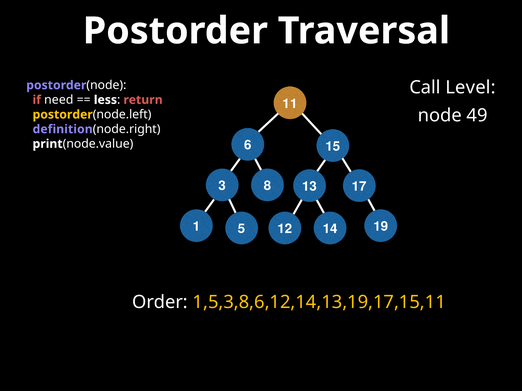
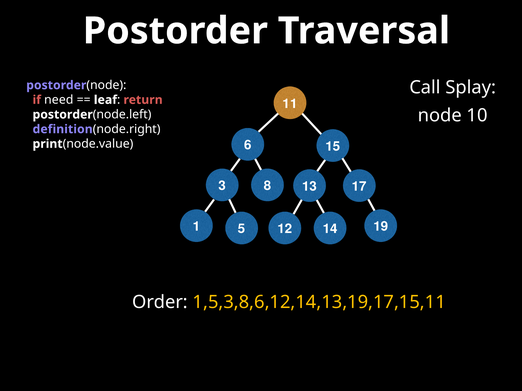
Level: Level -> Splay
less: less -> leaf
49: 49 -> 10
postorder at (63, 115) colour: yellow -> white
